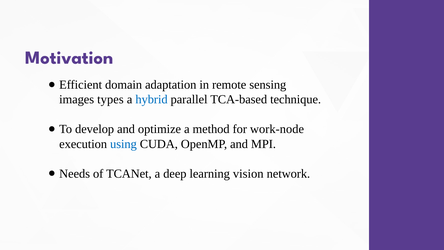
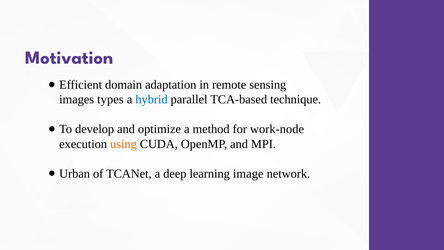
using colour: blue -> orange
Needs: Needs -> Urban
vision: vision -> image
